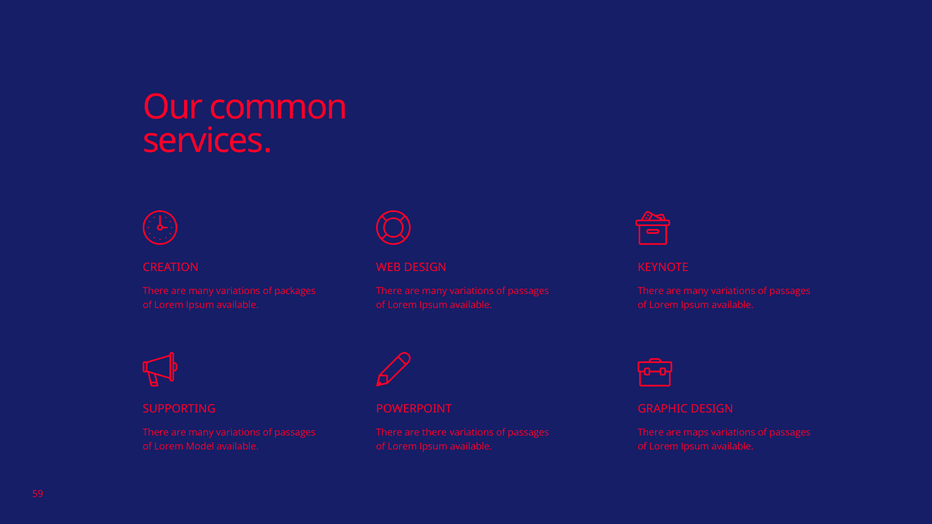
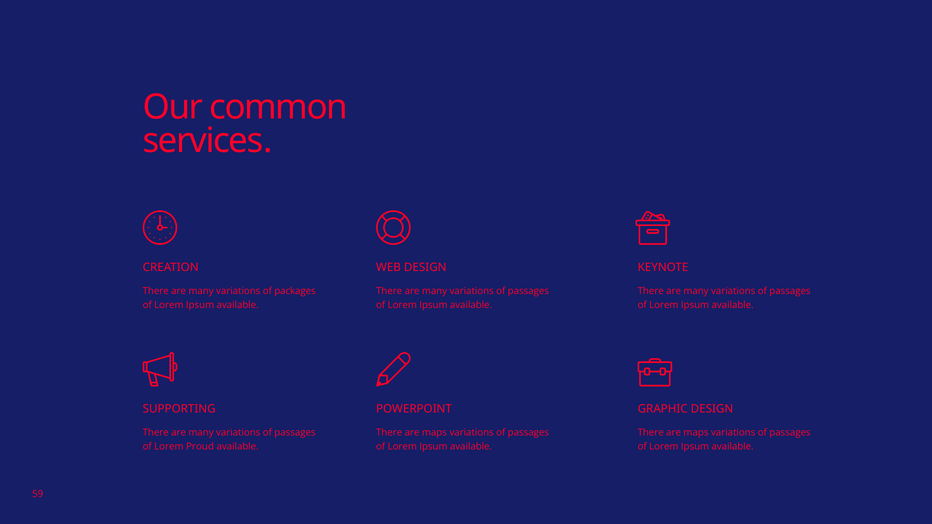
there at (434, 433): there -> maps
Model: Model -> Proud
